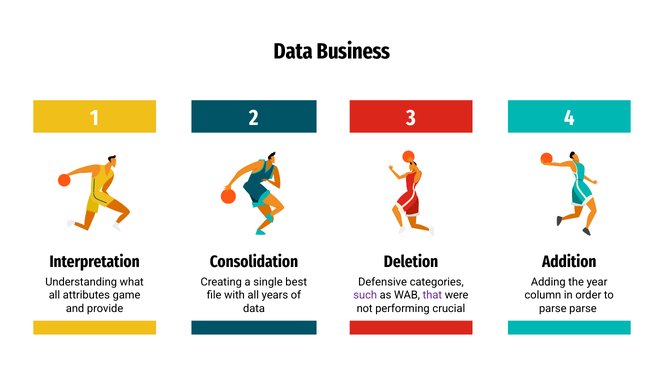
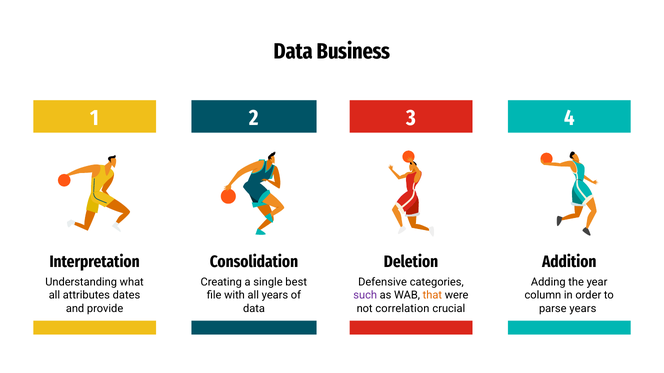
game: game -> dates
that colour: purple -> orange
performing: performing -> correlation
parse parse: parse -> years
